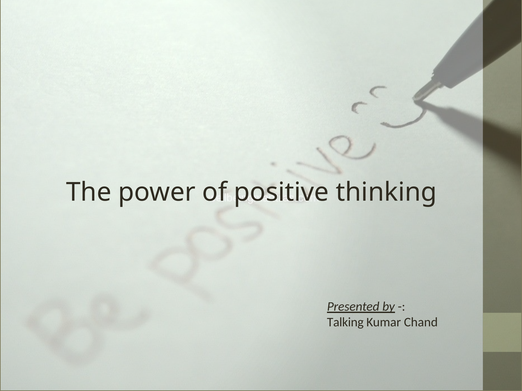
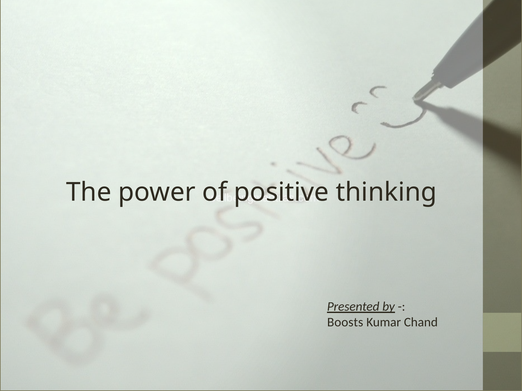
Talking: Talking -> Boosts
